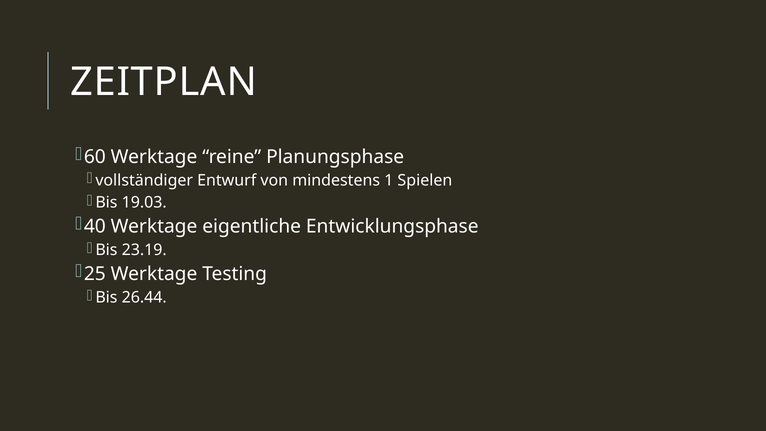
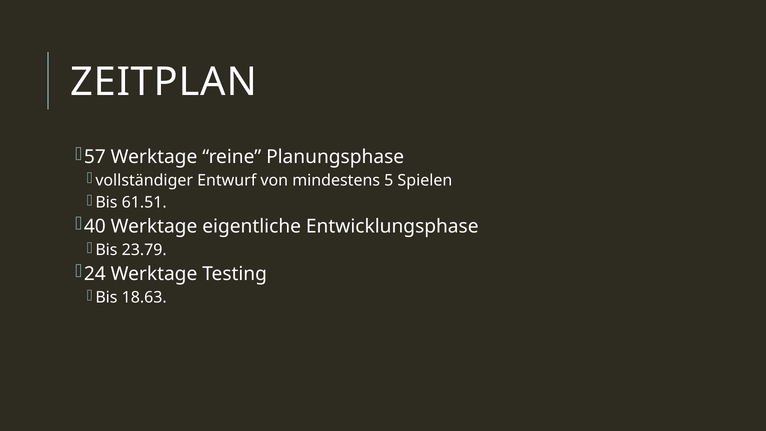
60: 60 -> 57
1: 1 -> 5
19.03: 19.03 -> 61.51
23.19: 23.19 -> 23.79
25: 25 -> 24
26.44: 26.44 -> 18.63
